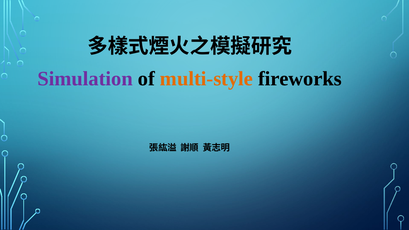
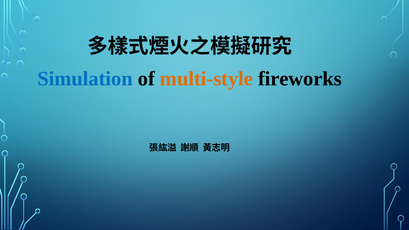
Simulation colour: purple -> blue
